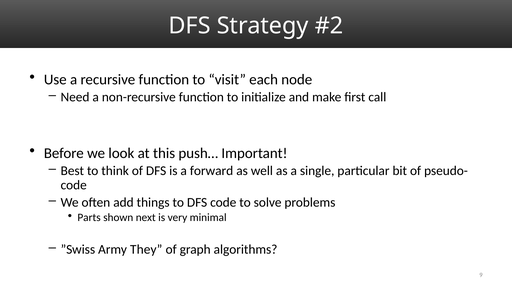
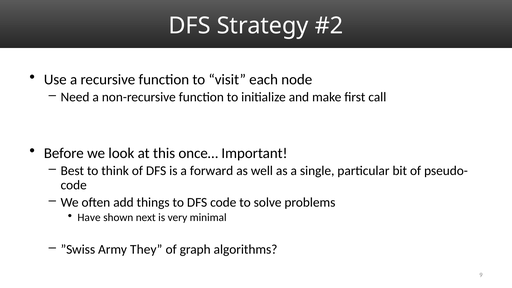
push…: push… -> once…
Parts: Parts -> Have
